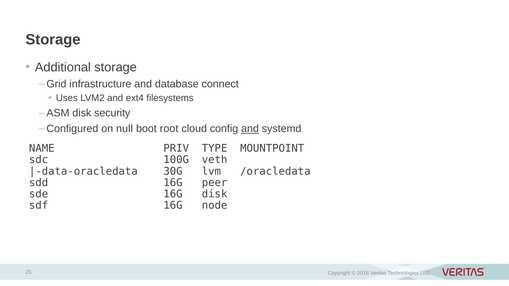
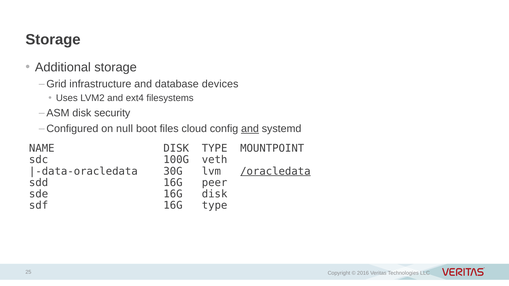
connect: connect -> devices
root: root -> files
NAME PRIV: PRIV -> DISK
/oracledata underline: none -> present
16G node: node -> type
